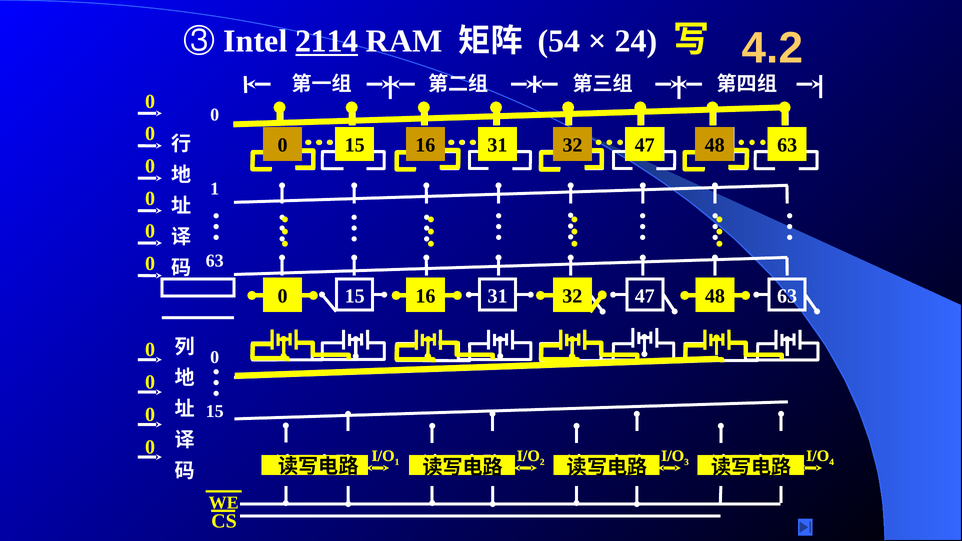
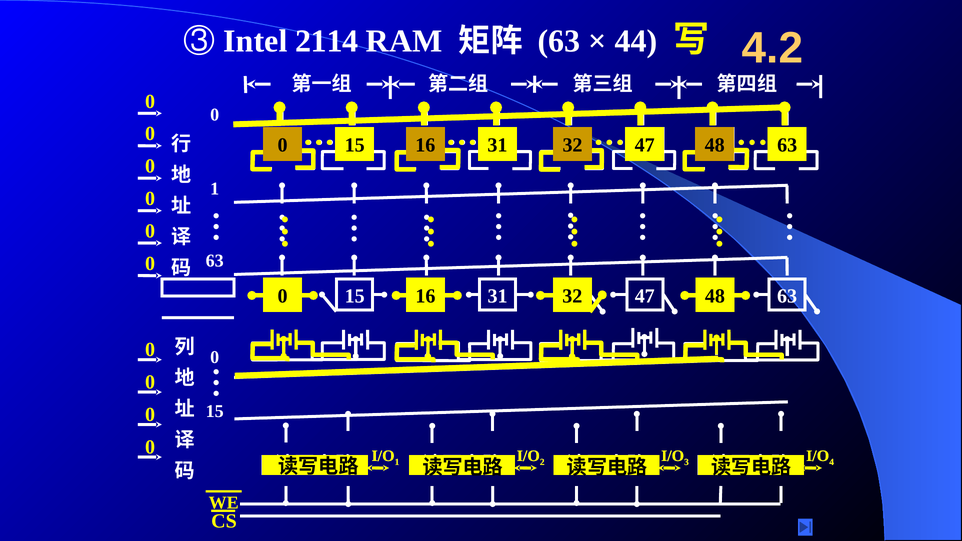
2114 underline: present -> none
54 at (559, 41): 54 -> 63
24: 24 -> 44
